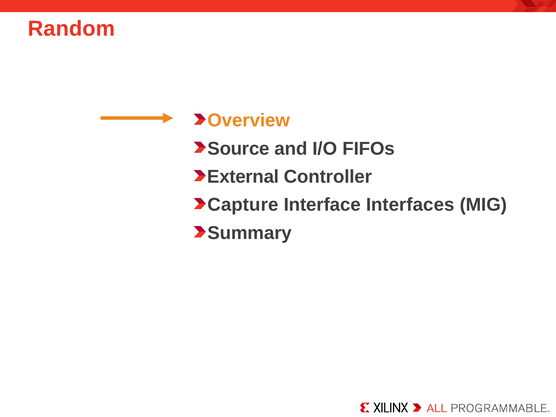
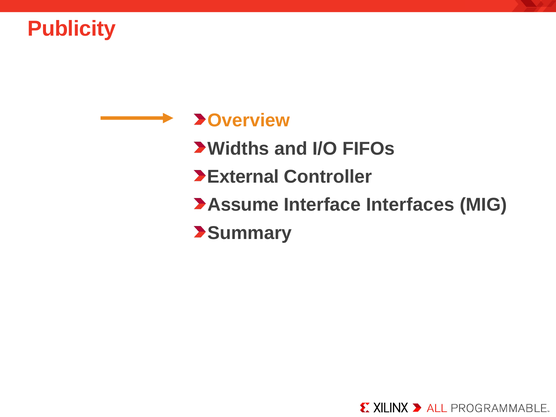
Random: Random -> Publicity
Source: Source -> Widths
Capture: Capture -> Assume
